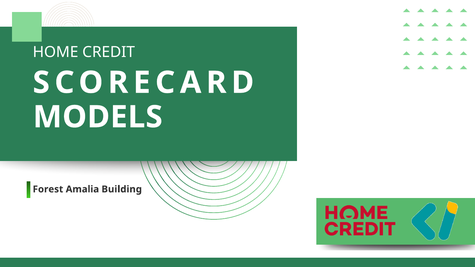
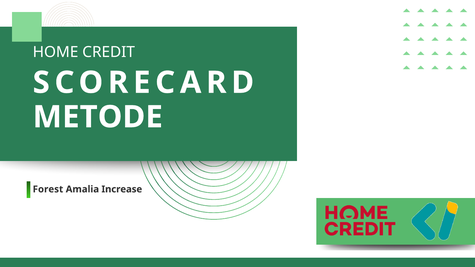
MODELS: MODELS -> METODE
Building: Building -> Increase
